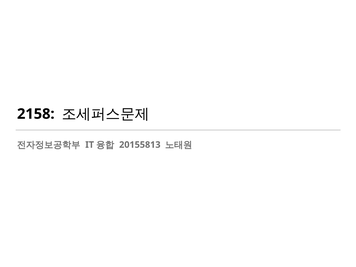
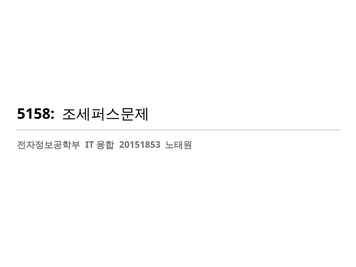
2158: 2158 -> 5158
20155813: 20155813 -> 20151853
